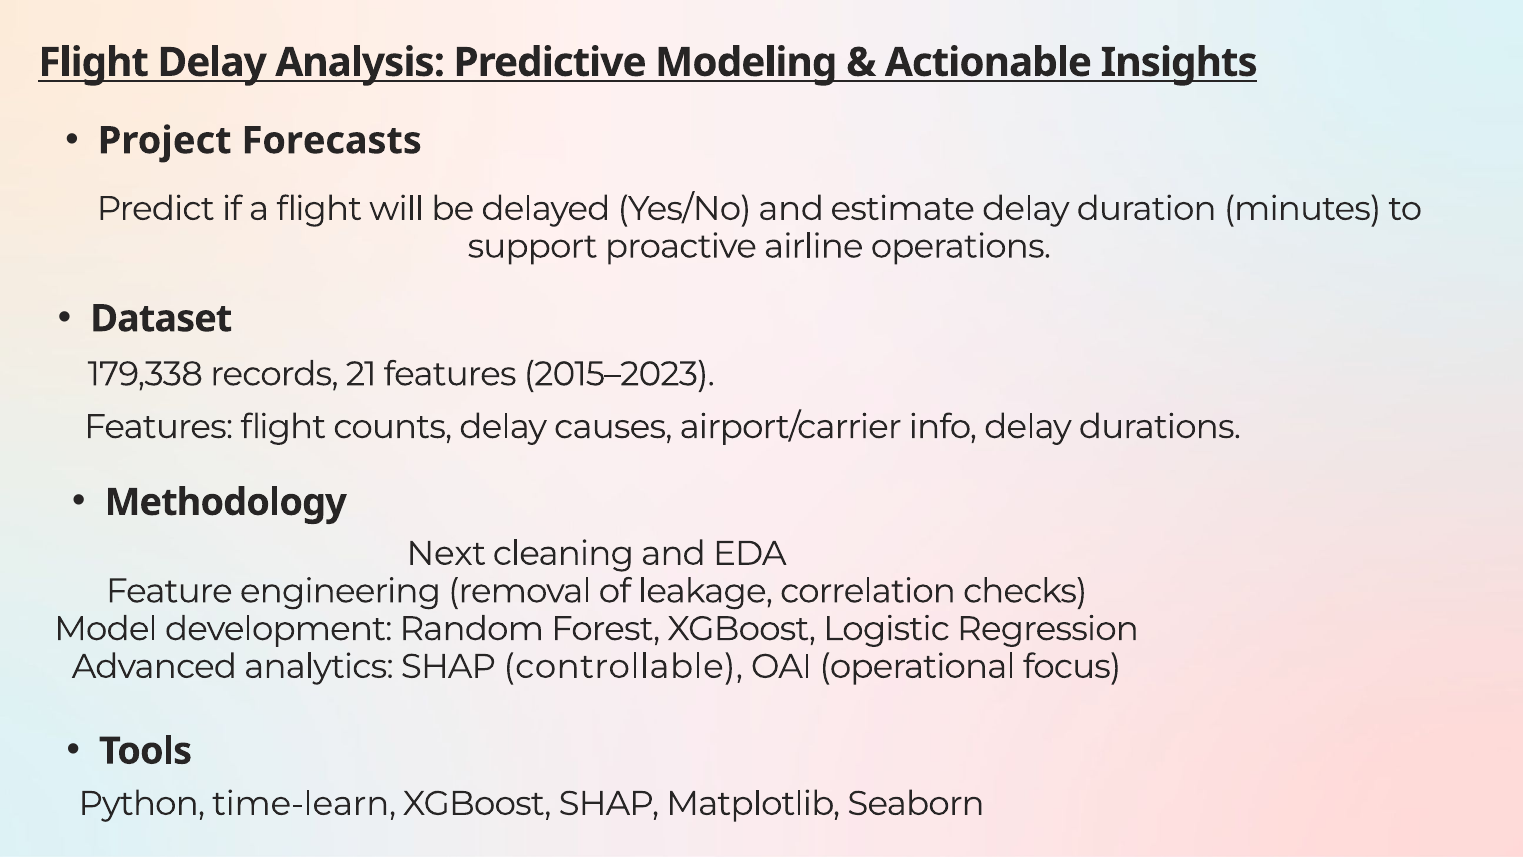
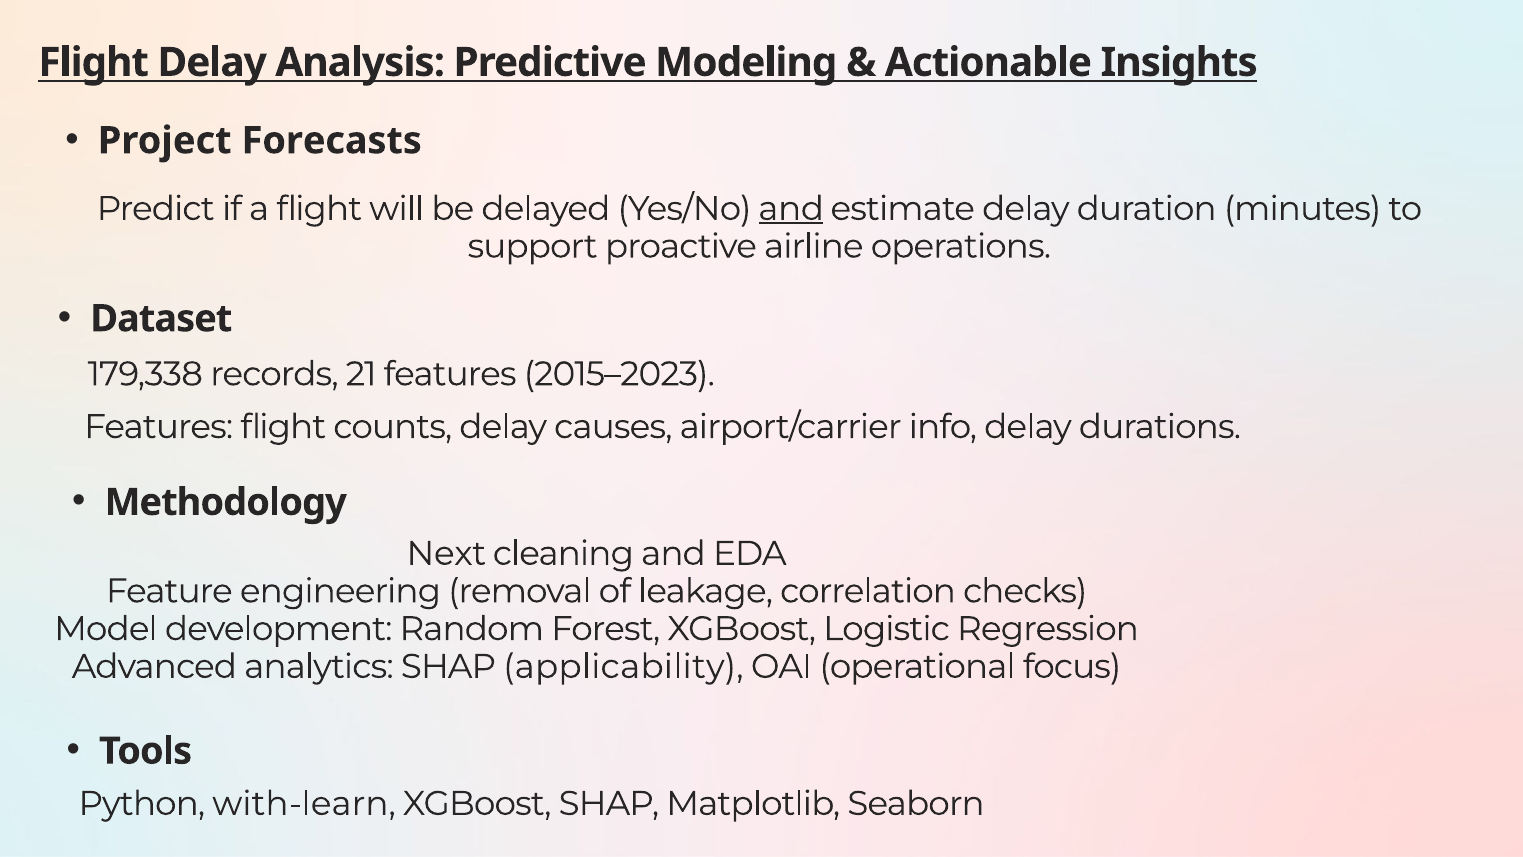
and at (791, 209) underline: none -> present
controllable: controllable -> applicability
time-learn: time-learn -> with-learn
